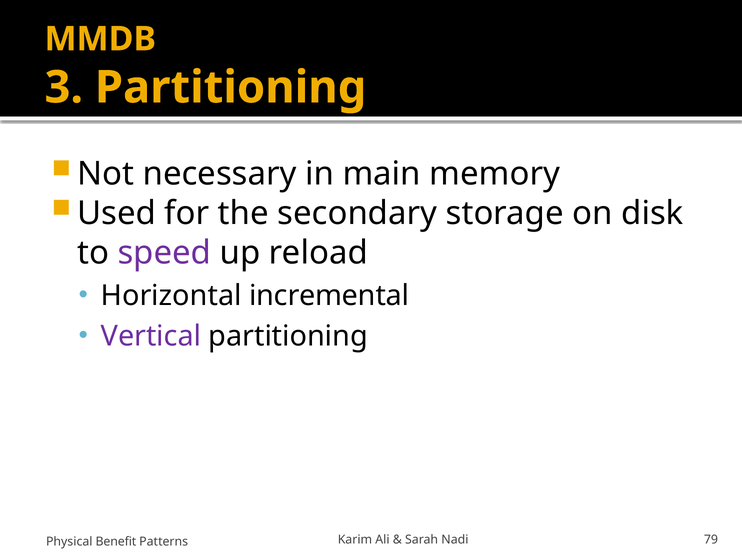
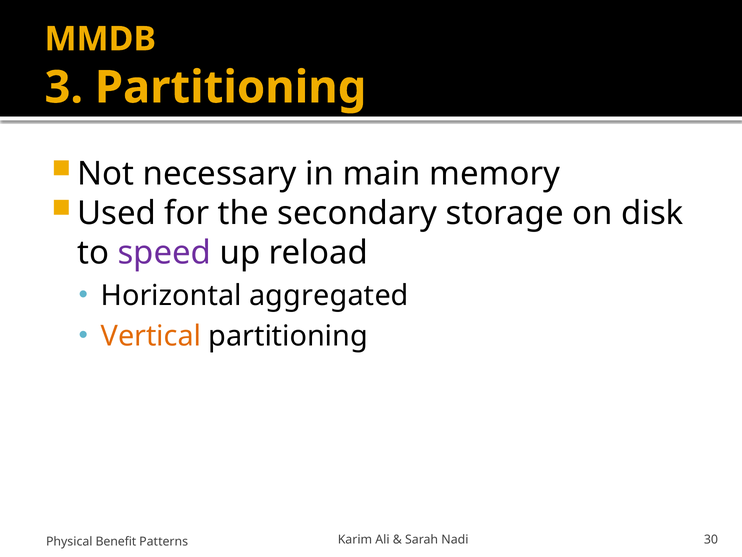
incremental: incremental -> aggregated
Vertical colour: purple -> orange
79: 79 -> 30
